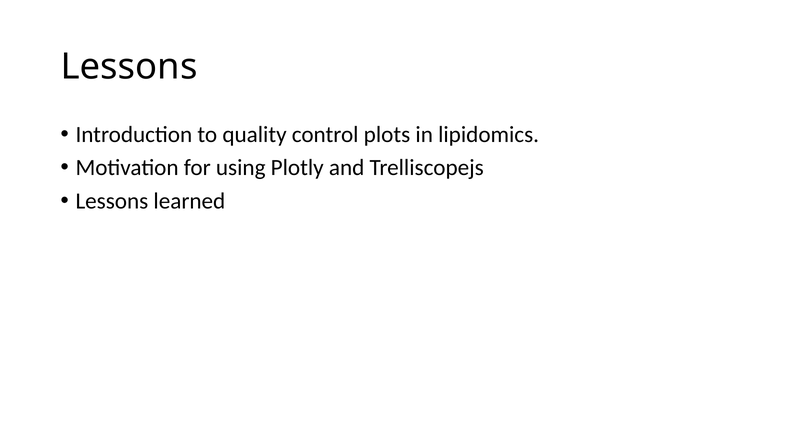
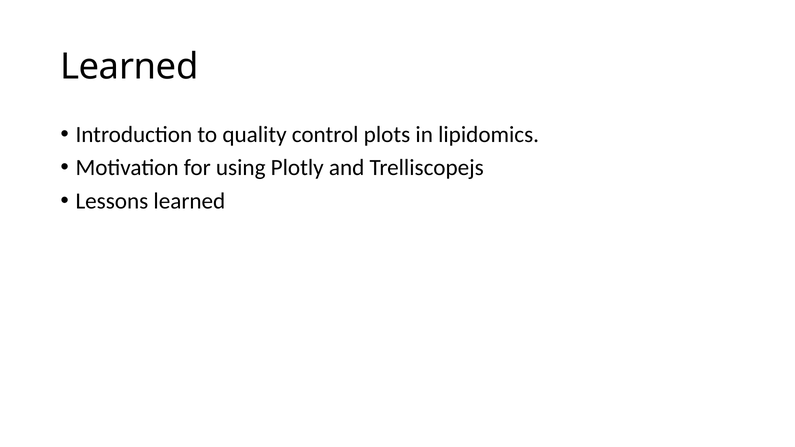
Lessons at (129, 67): Lessons -> Learned
